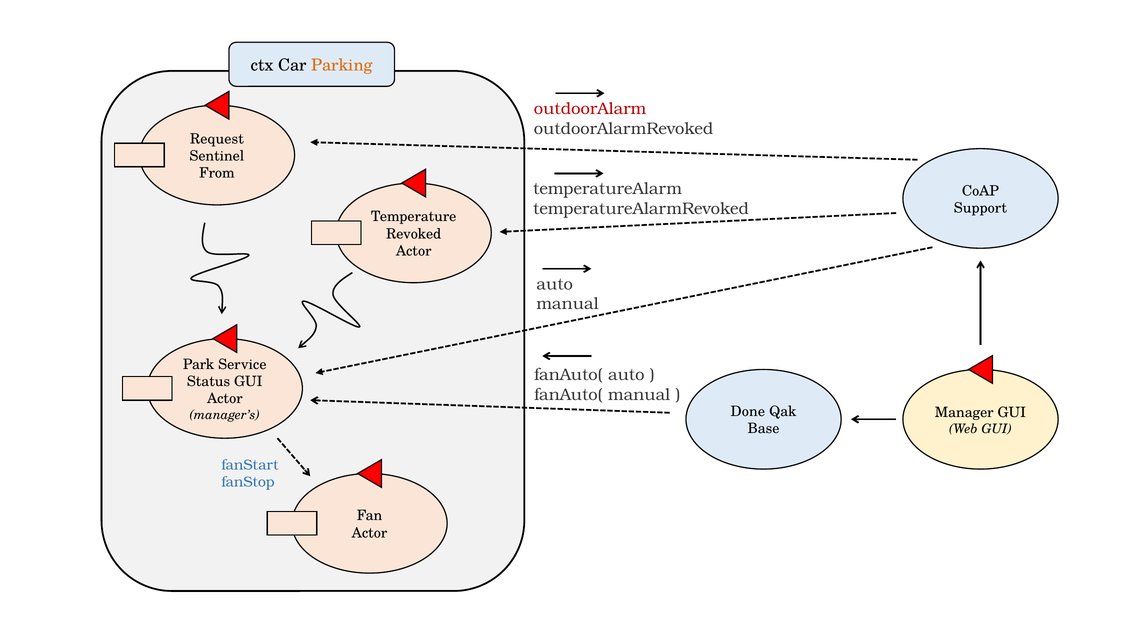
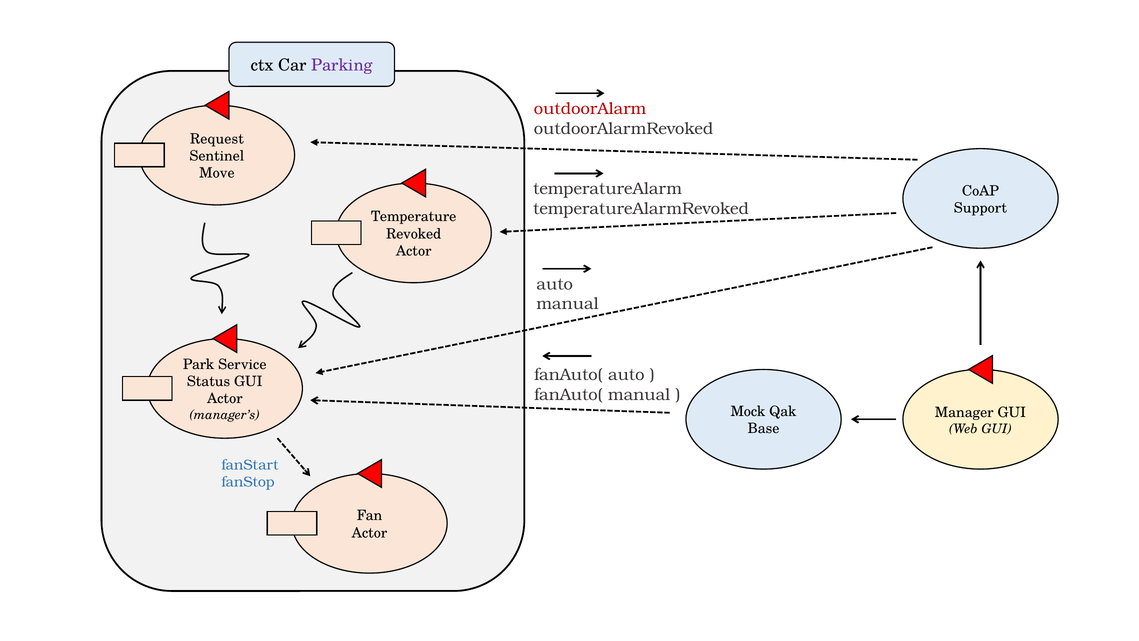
Parking colour: orange -> purple
From: From -> Move
Done: Done -> Mock
